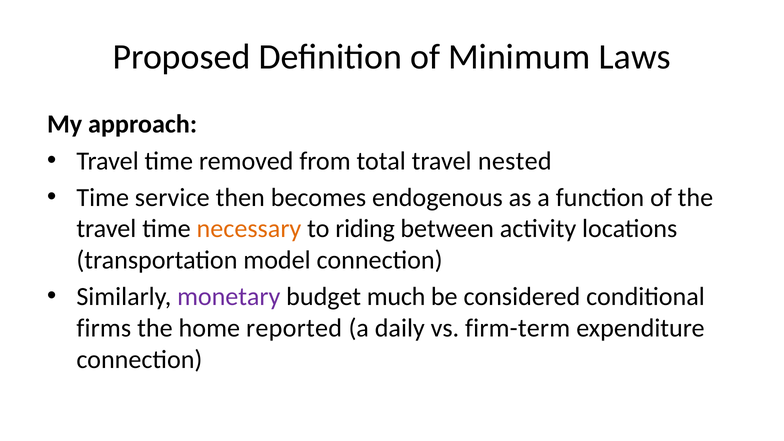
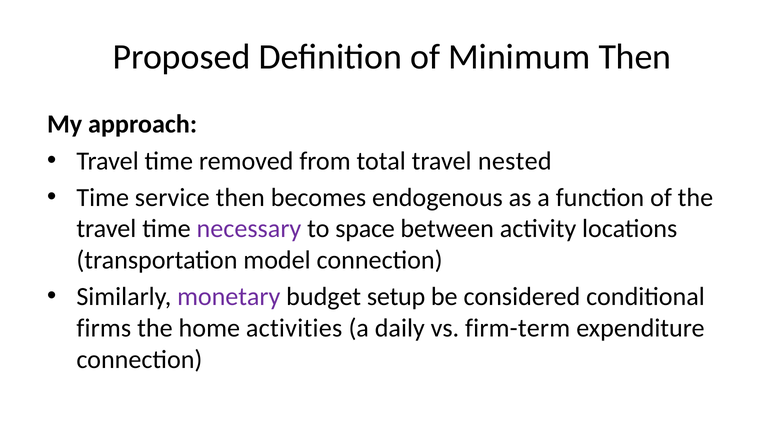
Minimum Laws: Laws -> Then
necessary colour: orange -> purple
riding: riding -> space
much: much -> setup
reported: reported -> activities
